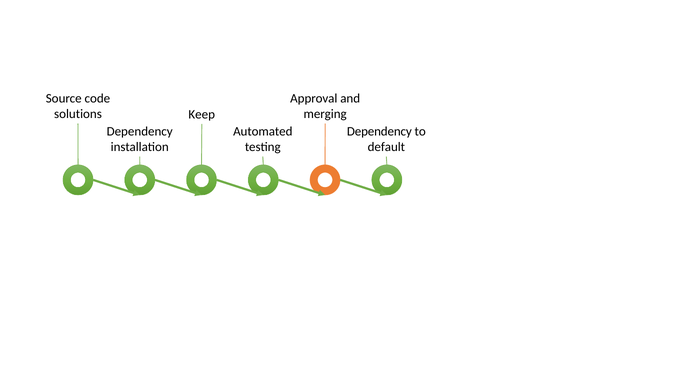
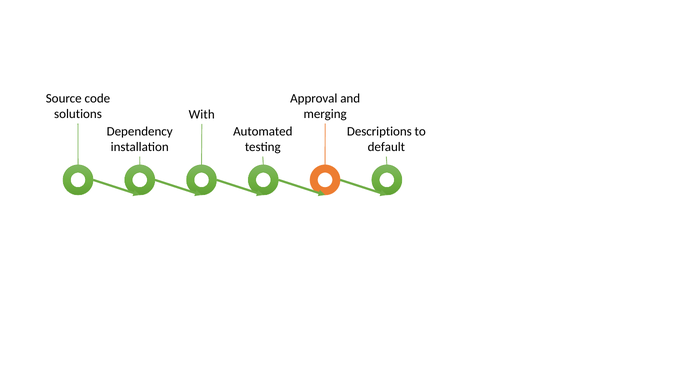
Keep: Keep -> With
Dependency at (379, 131): Dependency -> Descriptions
